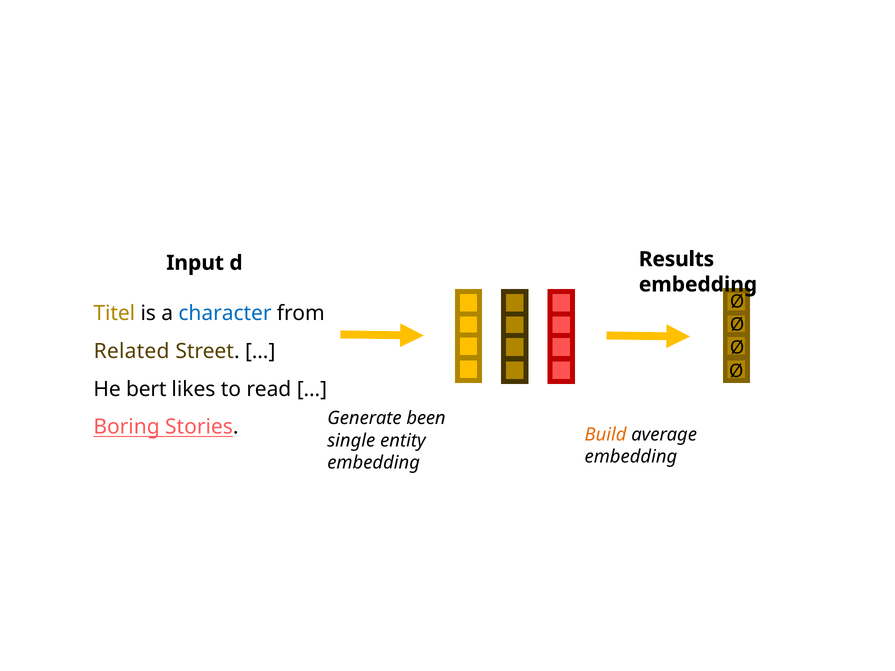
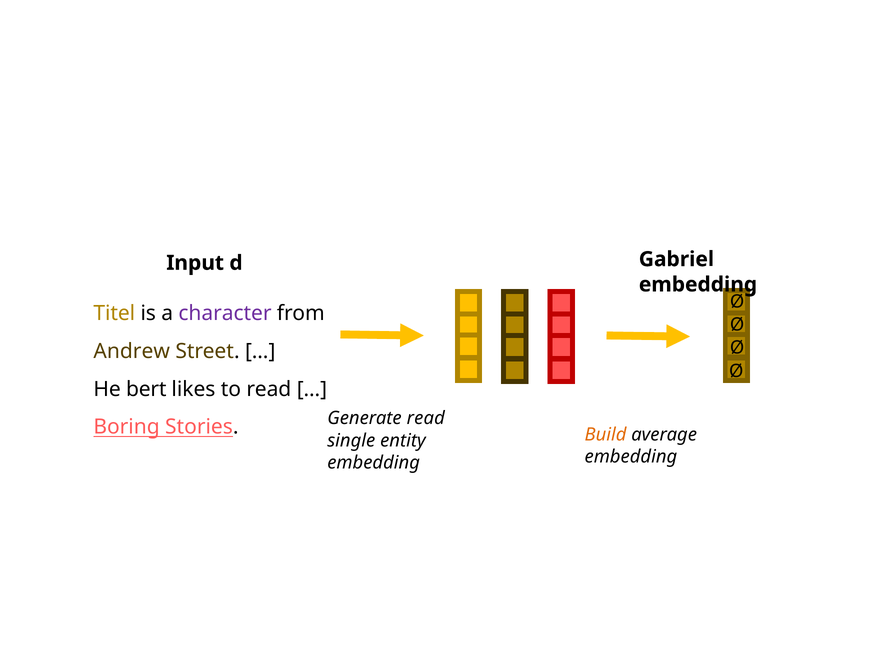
Results: Results -> Gabriel
character colour: blue -> purple
Related: Related -> Andrew
Generate been: been -> read
